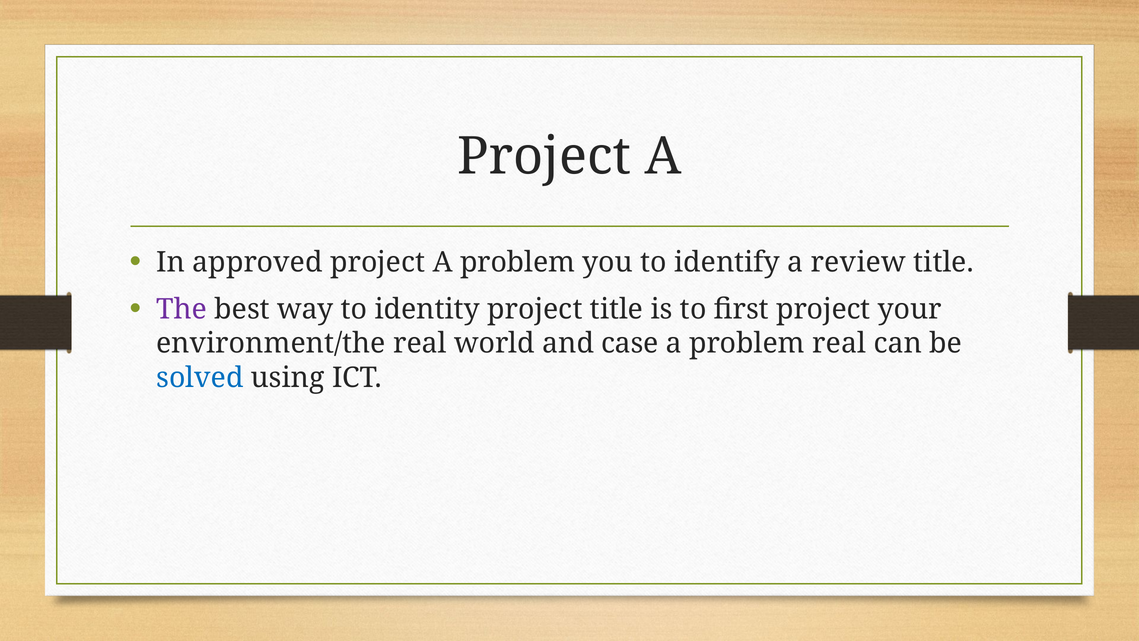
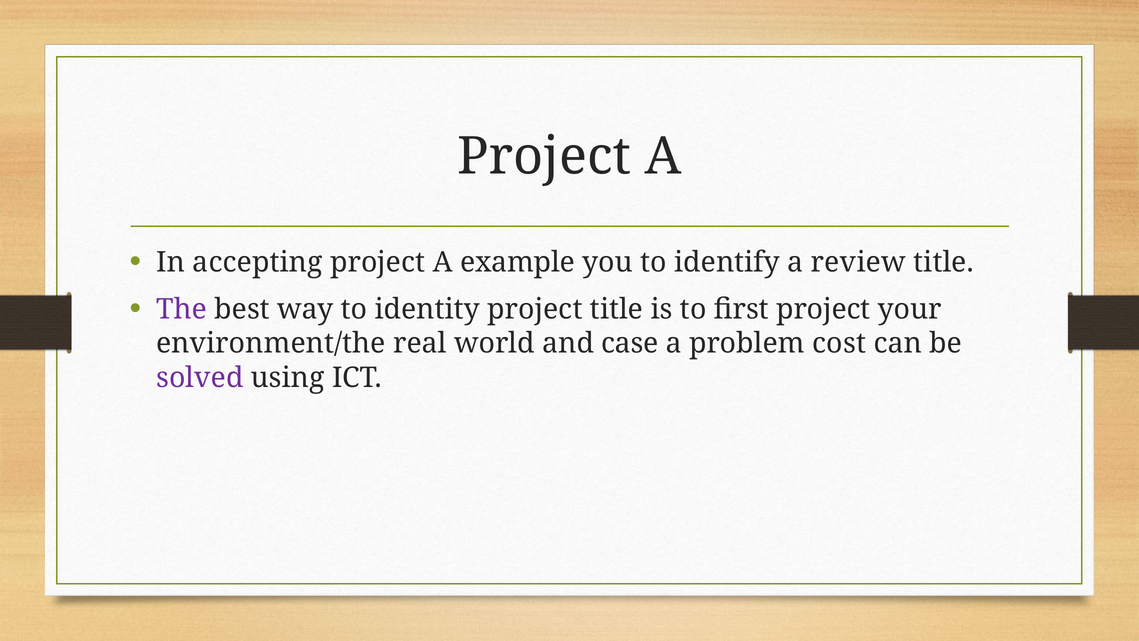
approved: approved -> accepting
project A problem: problem -> example
problem real: real -> cost
solved colour: blue -> purple
